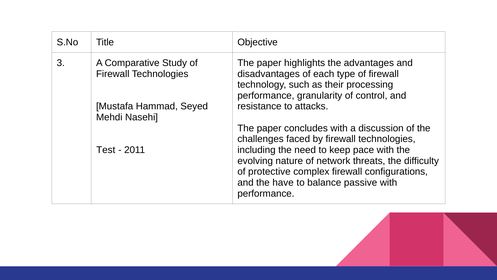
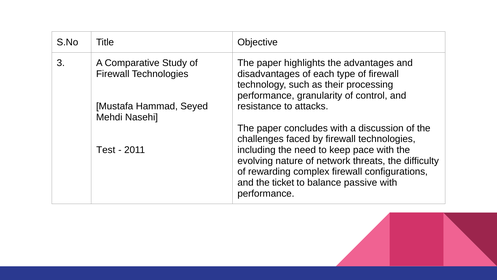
protective: protective -> rewarding
have: have -> ticket
